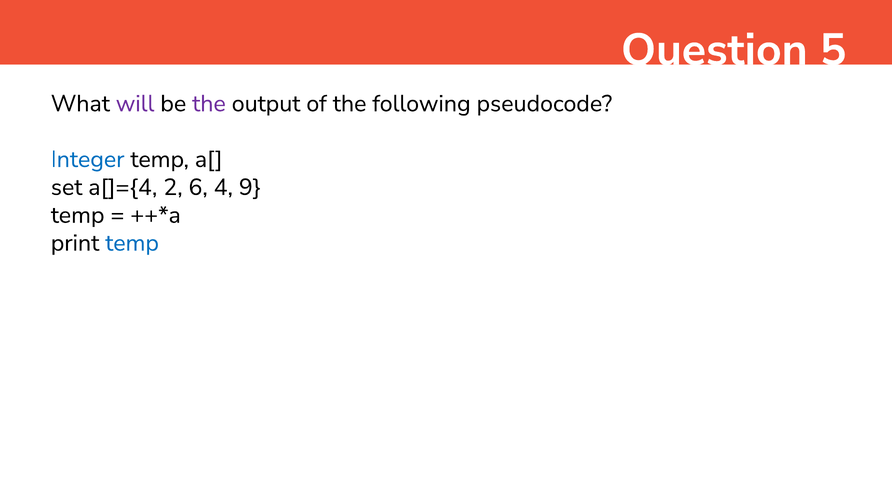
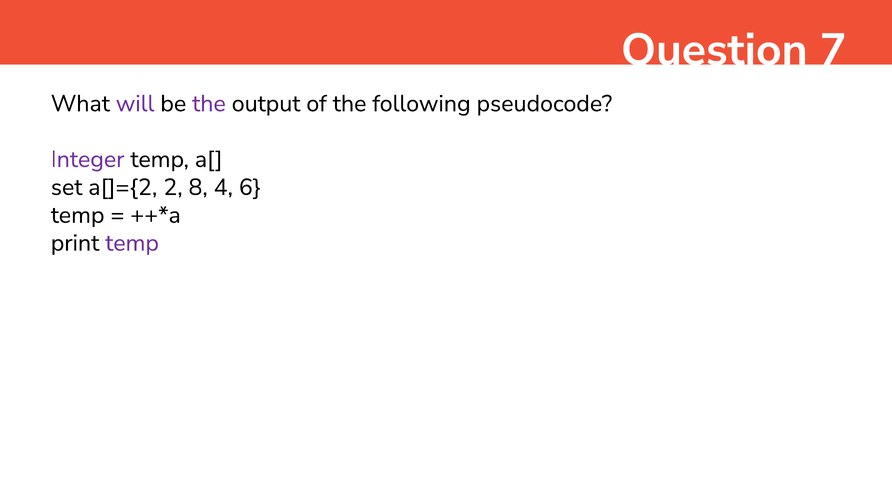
5: 5 -> 7
Integer colour: blue -> purple
a[]={4: a[]={4 -> a[]={2
6: 6 -> 8
9: 9 -> 6
temp at (132, 243) colour: blue -> purple
